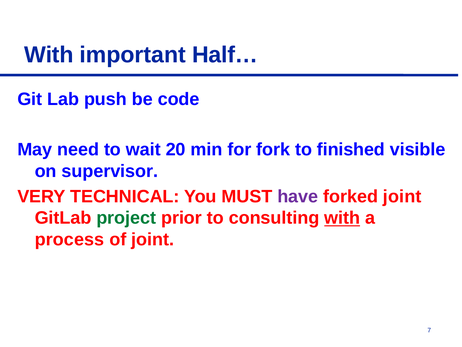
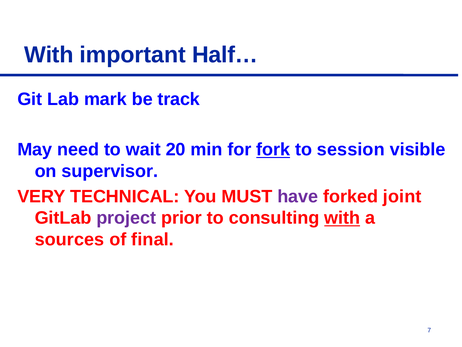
push: push -> mark
code: code -> track
fork underline: none -> present
finished: finished -> session
project colour: green -> purple
process: process -> sources
of joint: joint -> final
